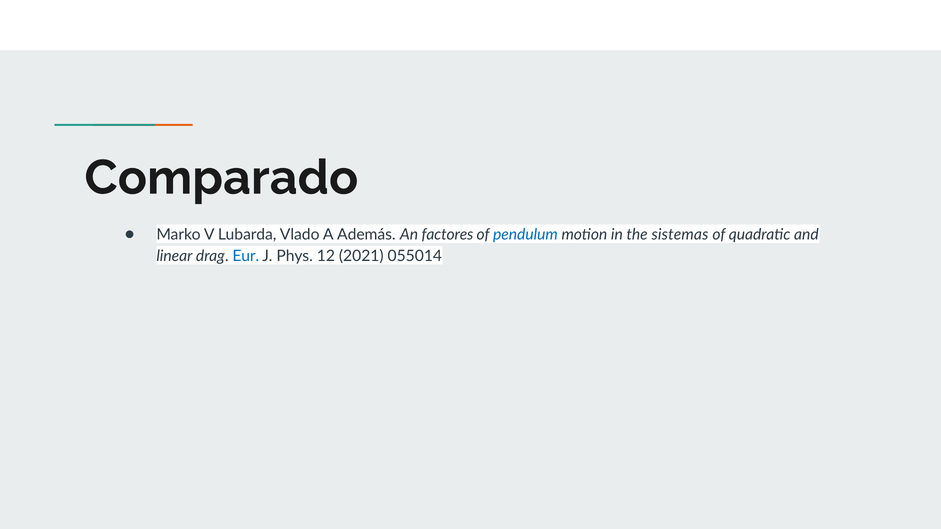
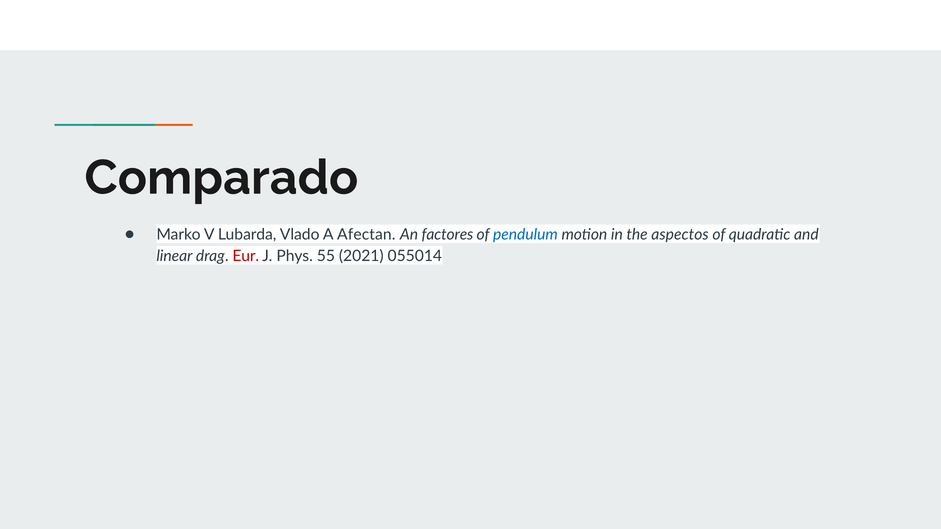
Además: Además -> Afectan
sistemas: sistemas -> aspectos
Eur colour: blue -> red
12: 12 -> 55
